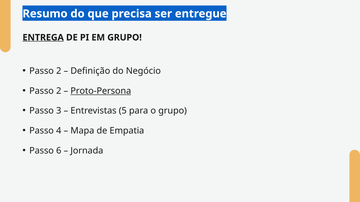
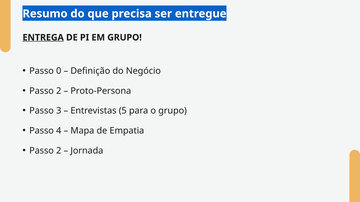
2 at (59, 71): 2 -> 0
Proto-Persona underline: present -> none
6 at (59, 151): 6 -> 2
